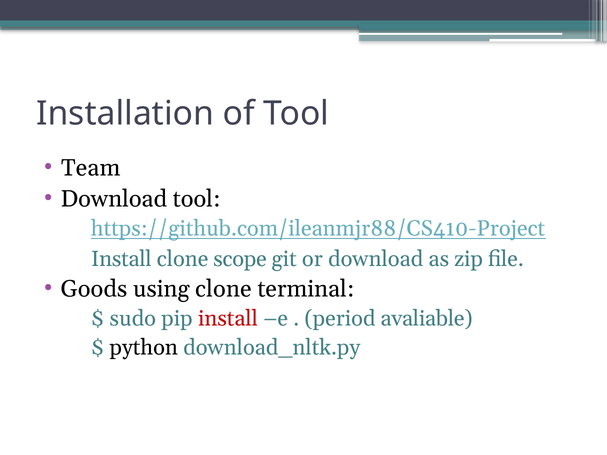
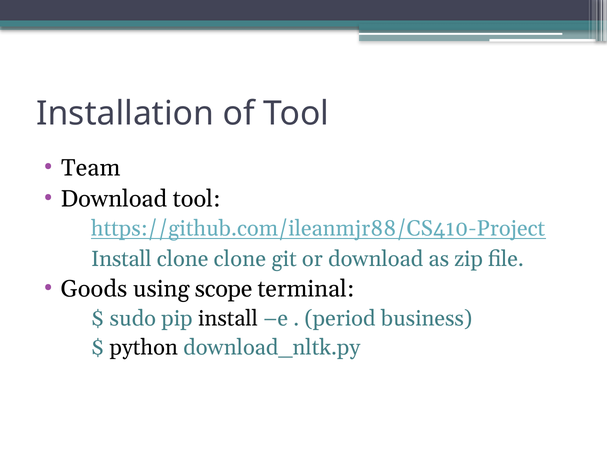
clone scope: scope -> clone
using clone: clone -> scope
install at (228, 319) colour: red -> black
avaliable: avaliable -> business
